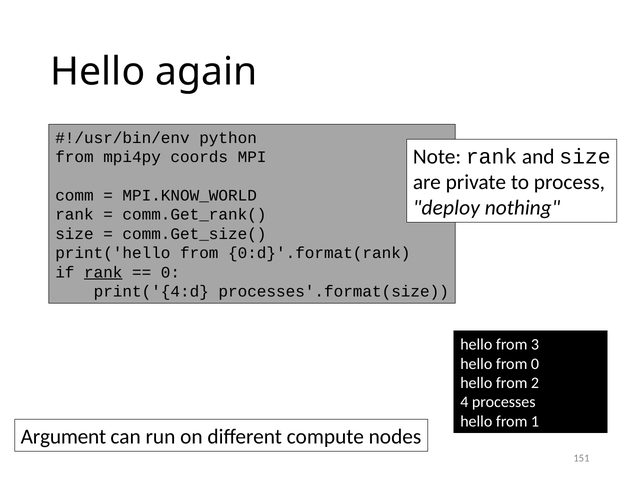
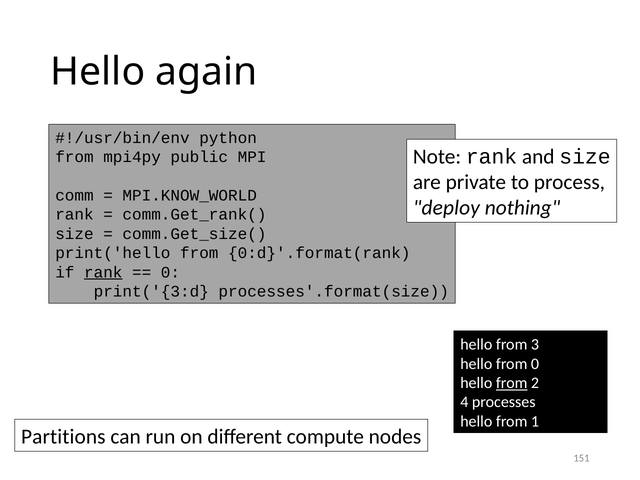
coords: coords -> public
print('{4:d: print('{4:d -> print('{3:d
from at (512, 383) underline: none -> present
Argument: Argument -> Partitions
